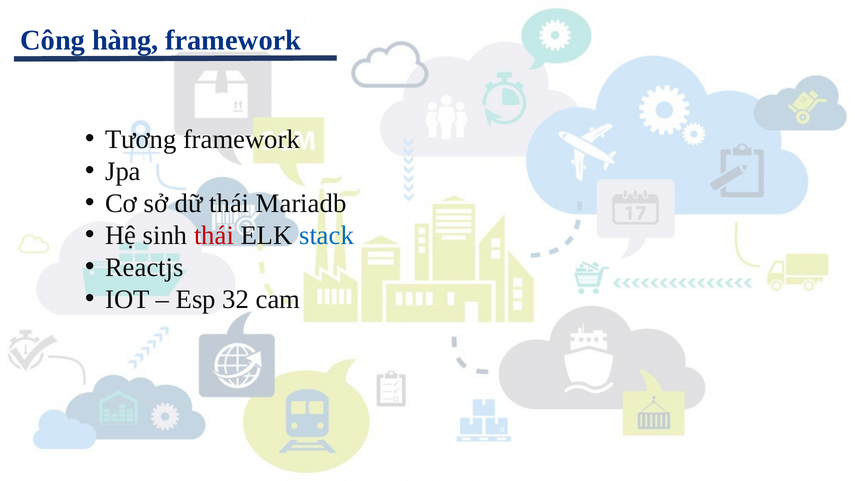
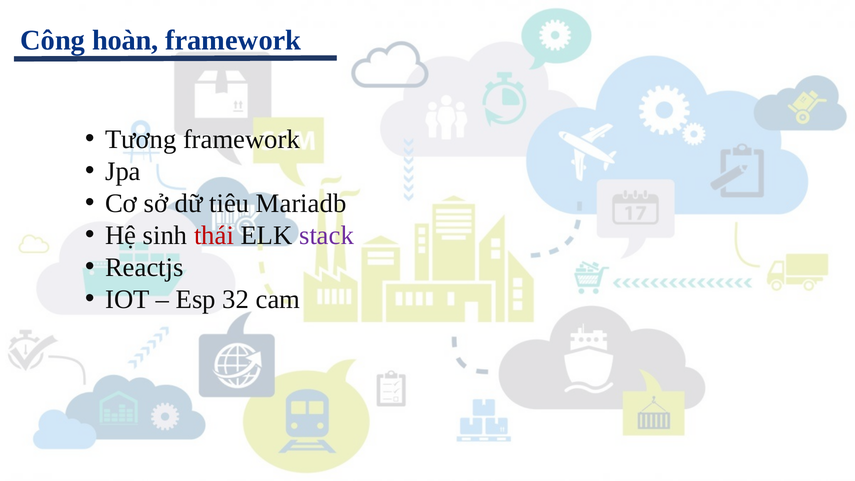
hàng: hàng -> hoàn
dữ thái: thái -> tiêu
stack colour: blue -> purple
